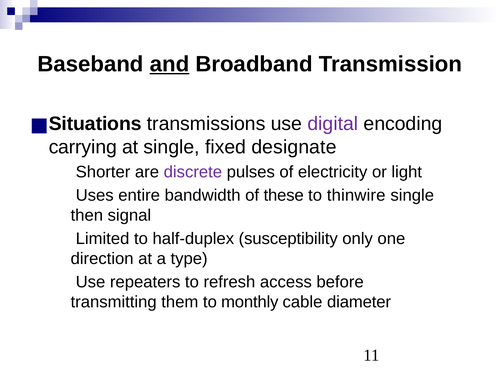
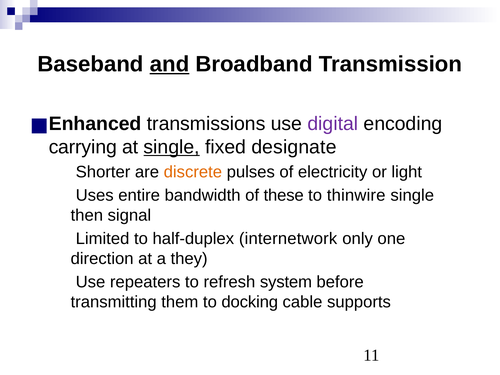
Situations: Situations -> Enhanced
single at (172, 147) underline: none -> present
discrete colour: purple -> orange
susceptibility: susceptibility -> internetwork
type: type -> they
access: access -> system
monthly: monthly -> docking
diameter: diameter -> supports
